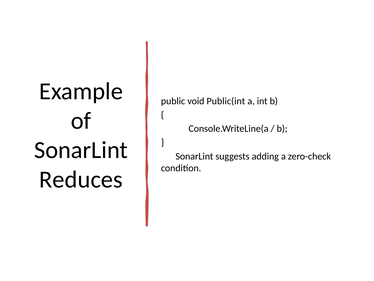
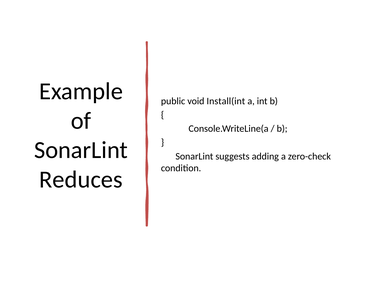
Public(int: Public(int -> Install(int
